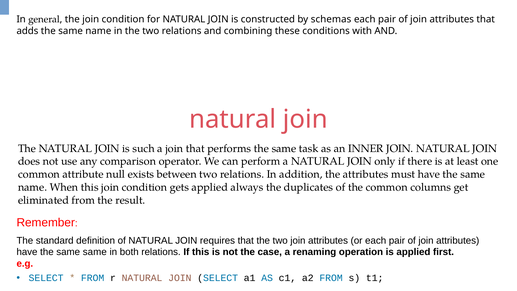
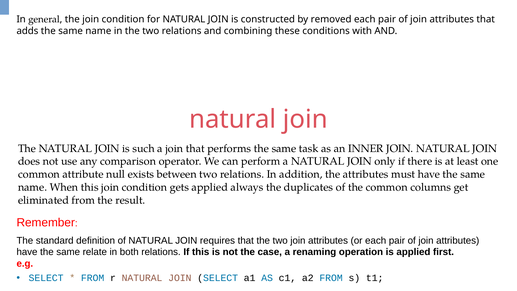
schemas: schemas -> removed
same same: same -> relate
